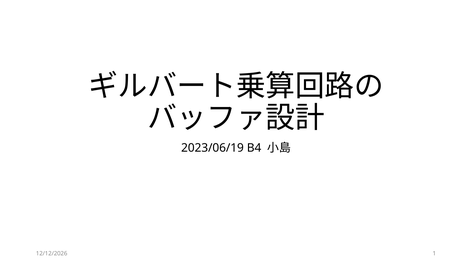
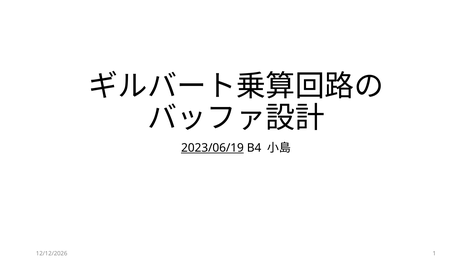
2023/06/19 underline: none -> present
